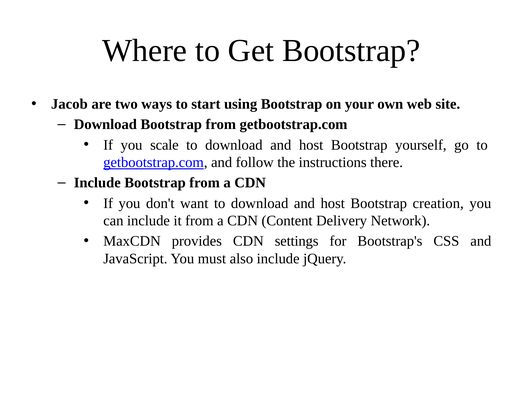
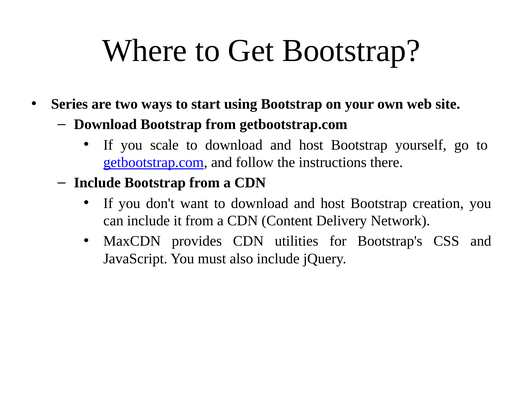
Jacob: Jacob -> Series
settings: settings -> utilities
